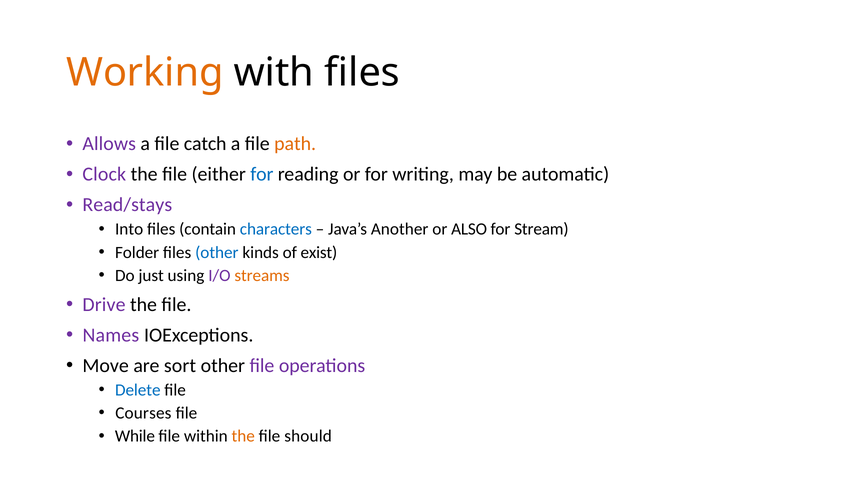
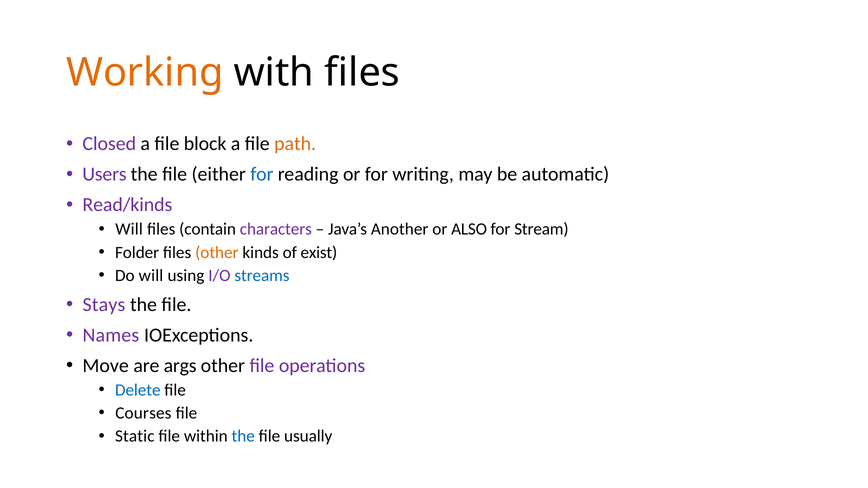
Allows: Allows -> Closed
catch: catch -> block
Clock: Clock -> Users
Read/stays: Read/stays -> Read/kinds
Into at (129, 229): Into -> Will
characters colour: blue -> purple
other at (217, 253) colour: blue -> orange
Do just: just -> will
streams colour: orange -> blue
Drive: Drive -> Stays
sort: sort -> args
While: While -> Static
the at (243, 436) colour: orange -> blue
should: should -> usually
